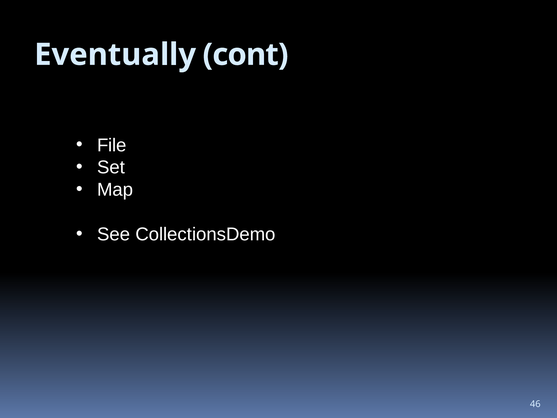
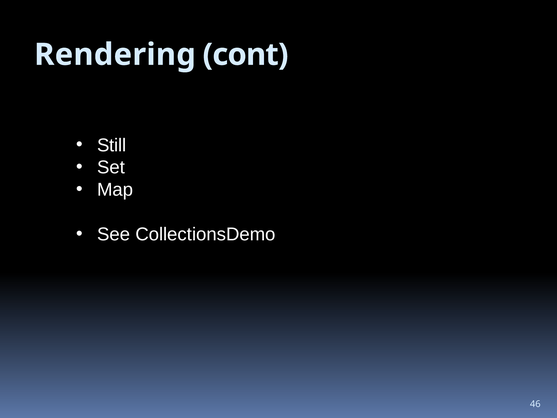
Eventually: Eventually -> Rendering
File: File -> Still
